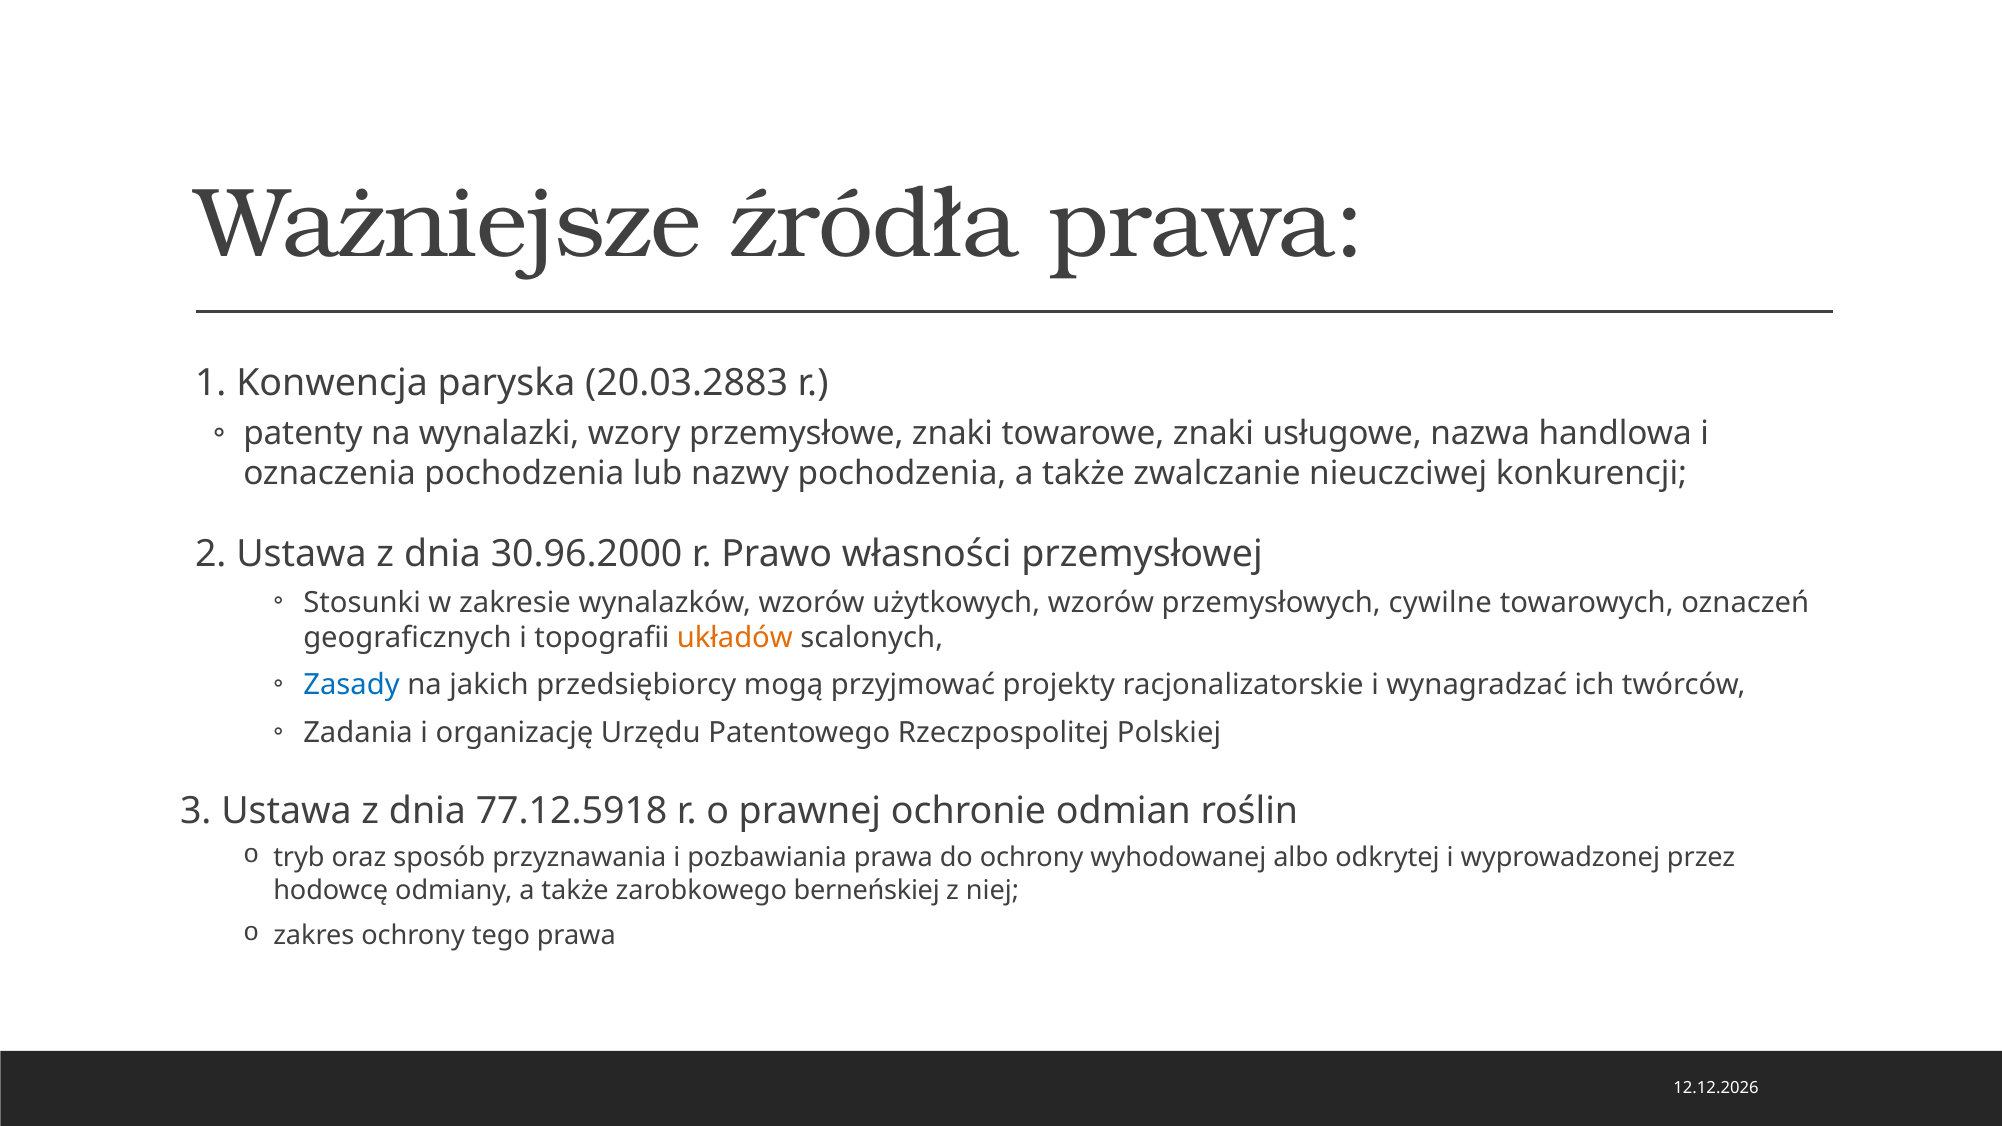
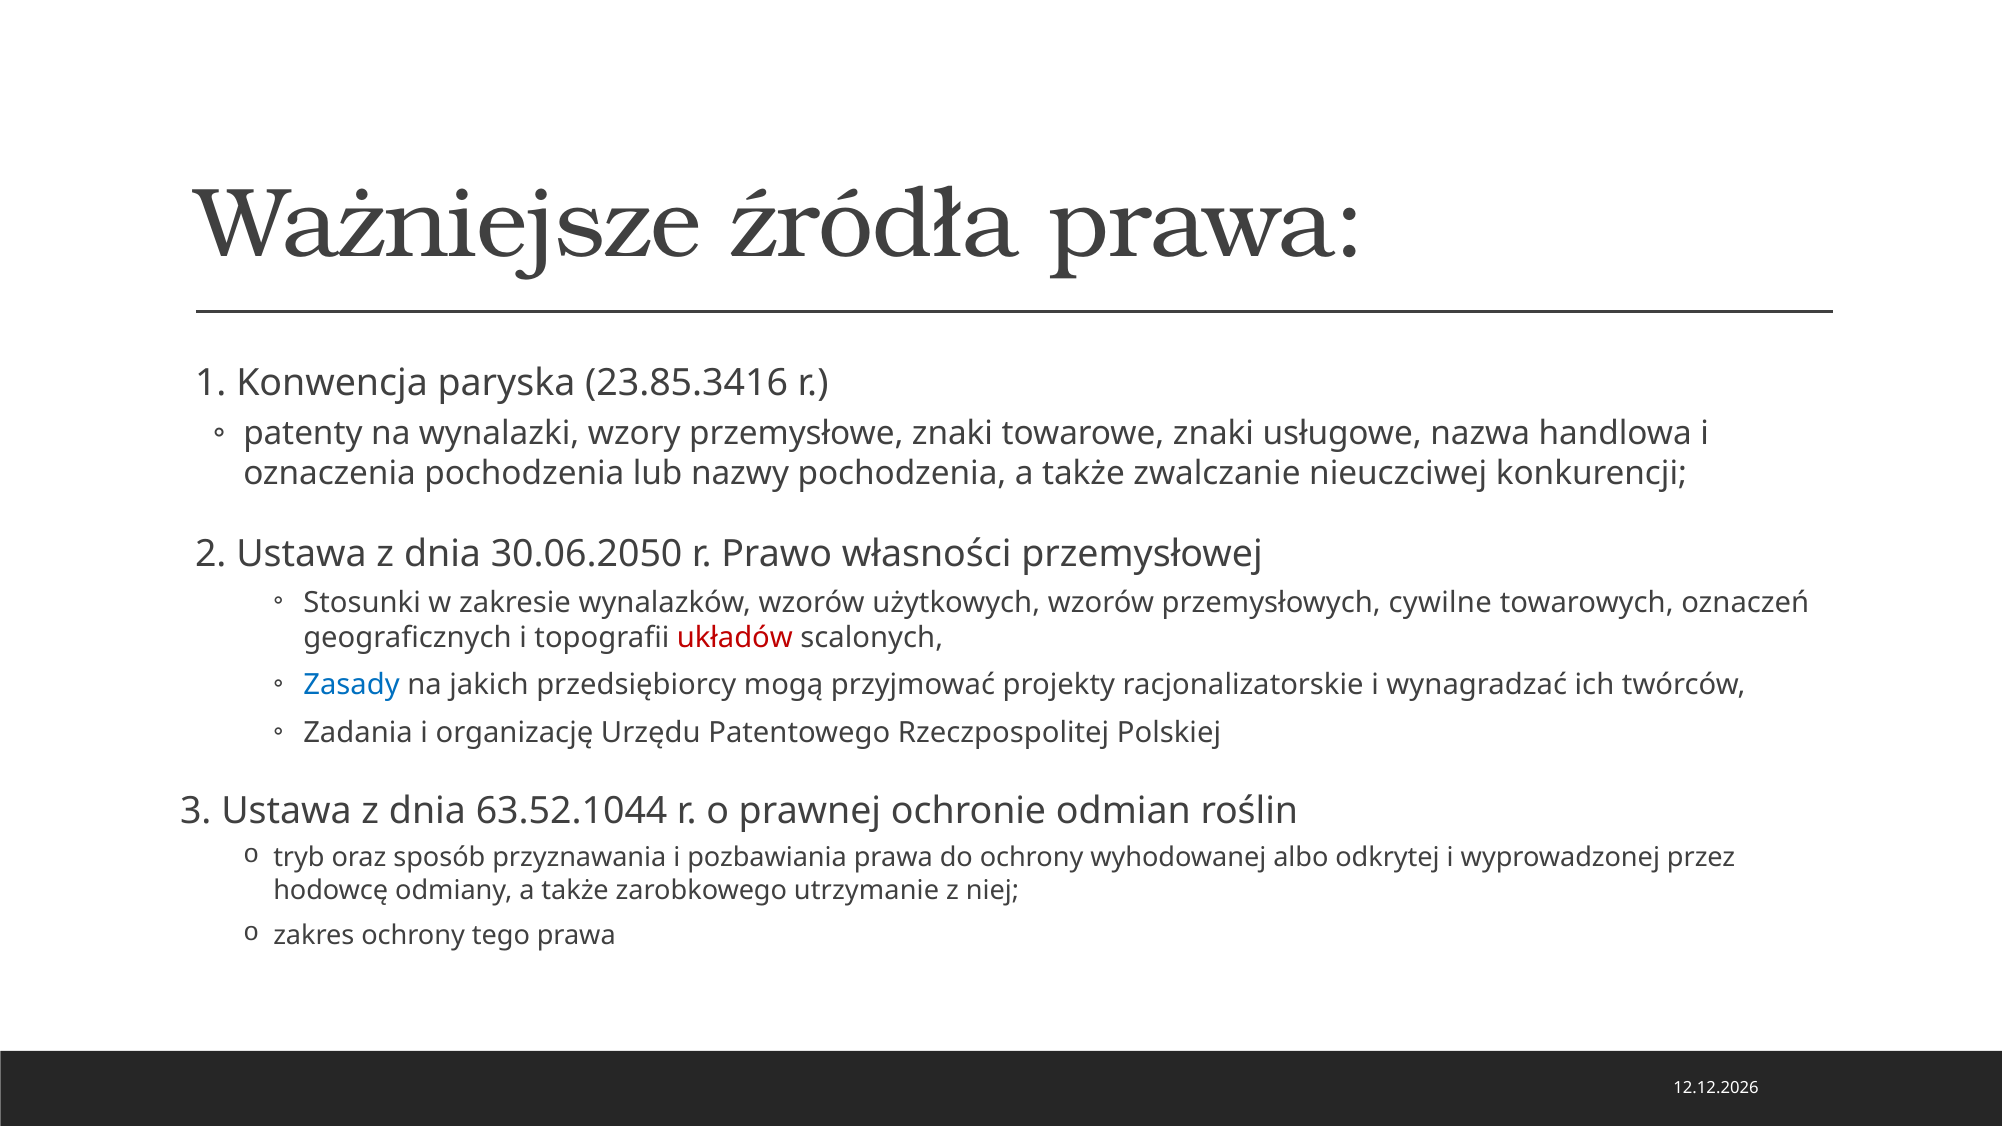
20.03.2883: 20.03.2883 -> 23.85.3416
30.96.2000: 30.96.2000 -> 30.06.2050
układów colour: orange -> red
77.12.5918: 77.12.5918 -> 63.52.1044
berneńskiej: berneńskiej -> utrzymanie
